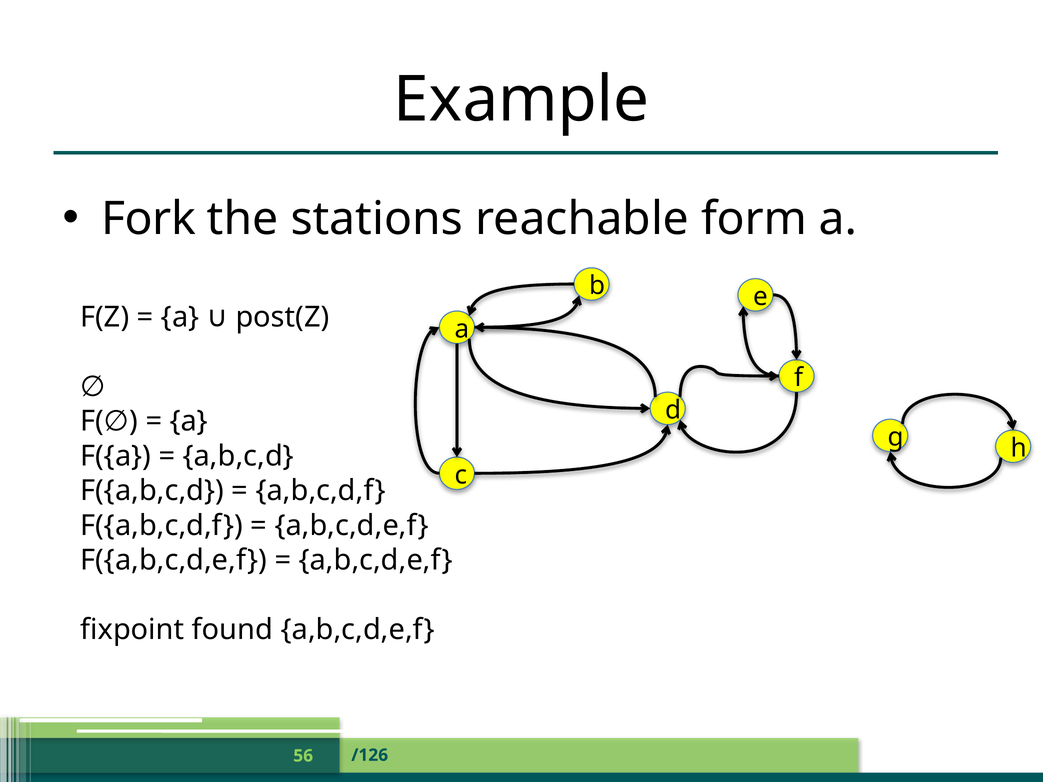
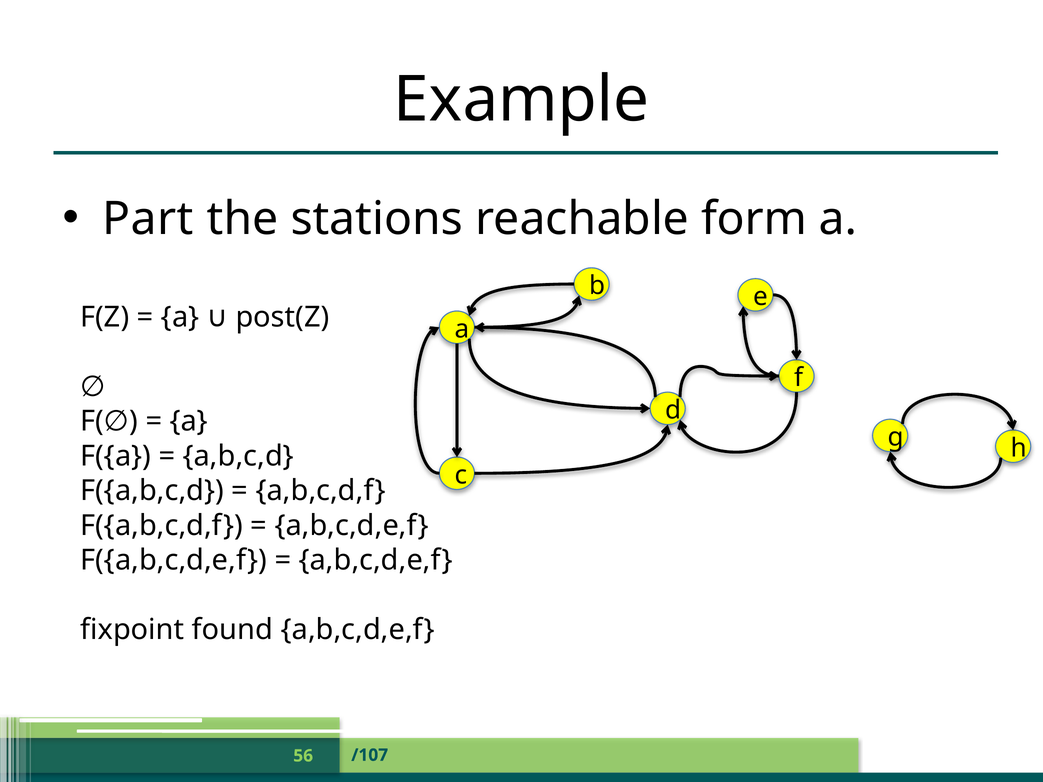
Fork: Fork -> Part
/126: /126 -> /107
